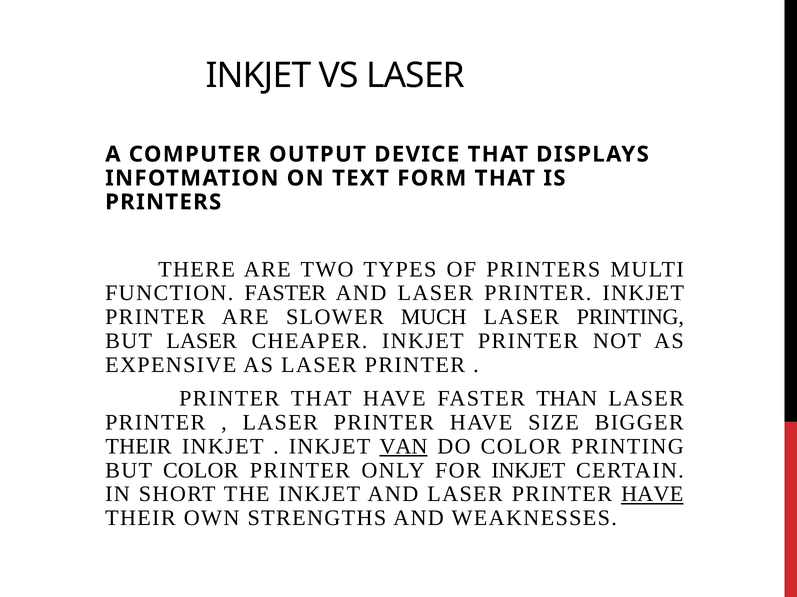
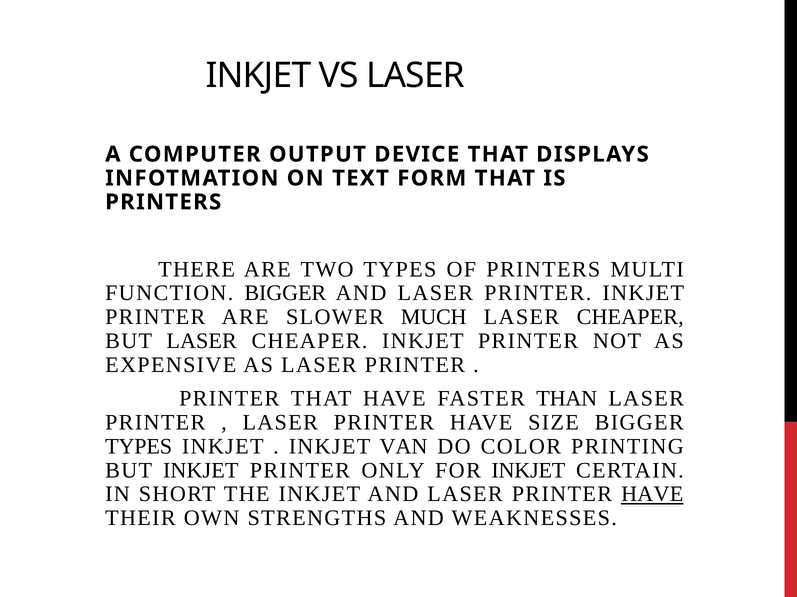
FUNCTION FASTER: FASTER -> BIGGER
PRINTING at (630, 317): PRINTING -> CHEAPER
THEIR at (138, 447): THEIR -> TYPES
VAN underline: present -> none
BUT COLOR: COLOR -> INKJET
